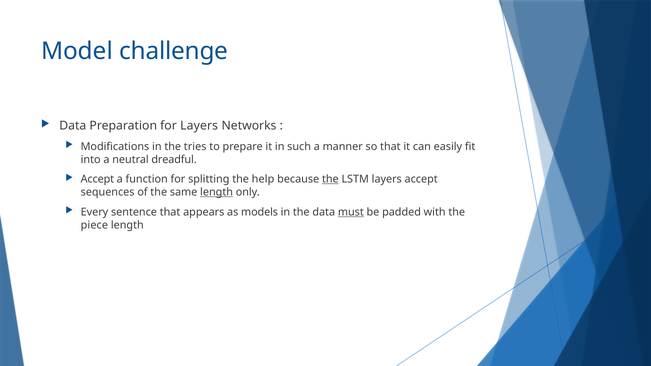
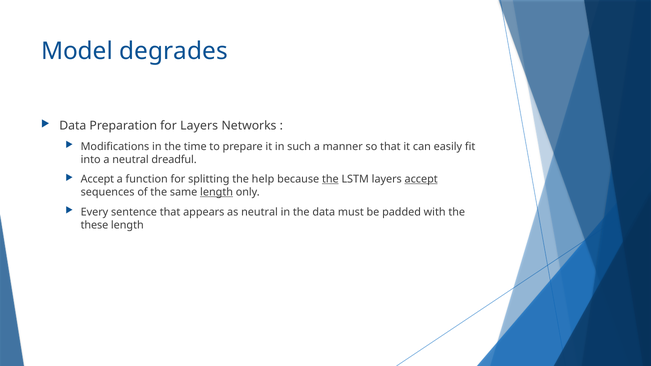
challenge: challenge -> degrades
tries: tries -> time
accept at (421, 179) underline: none -> present
as models: models -> neutral
must underline: present -> none
piece: piece -> these
